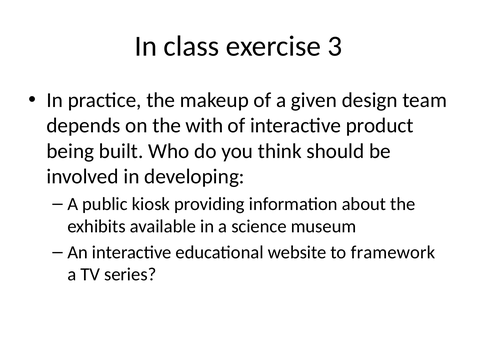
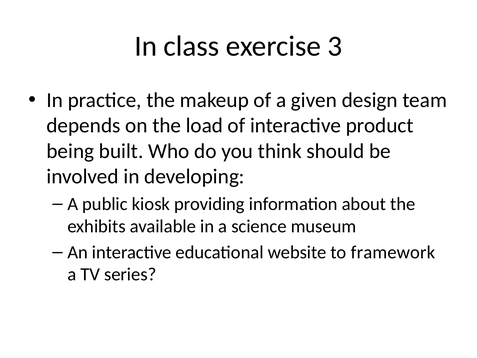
with: with -> load
